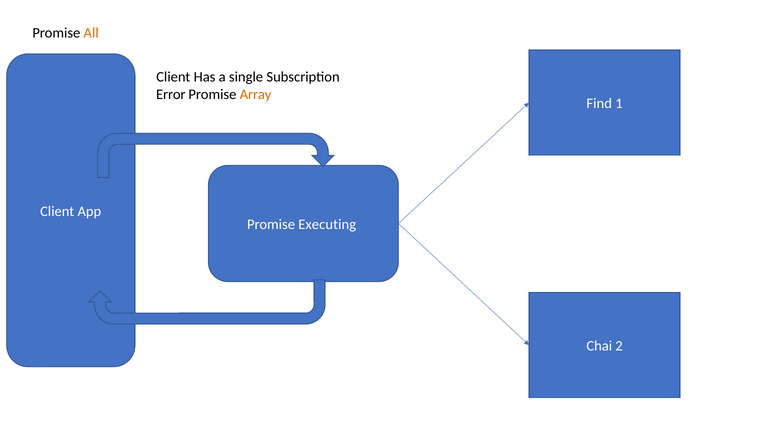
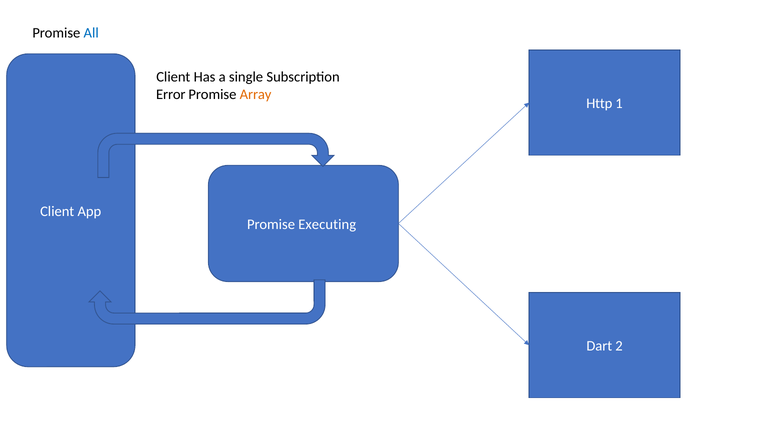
All colour: orange -> blue
Find: Find -> Http
Chai: Chai -> Dart
